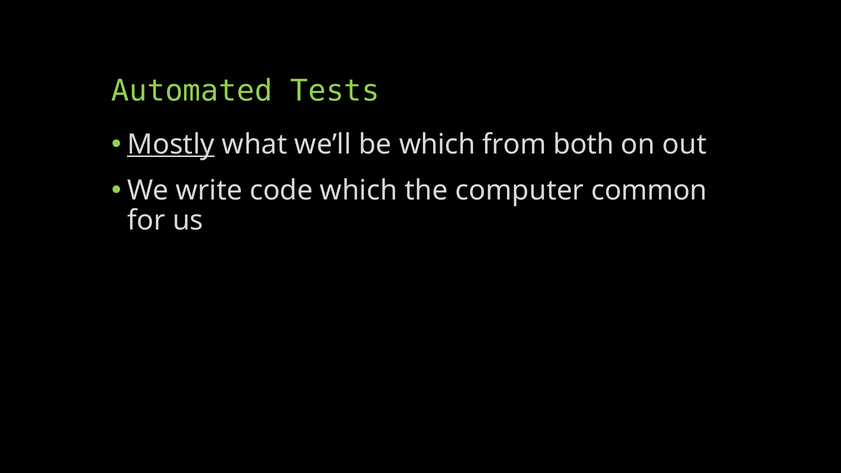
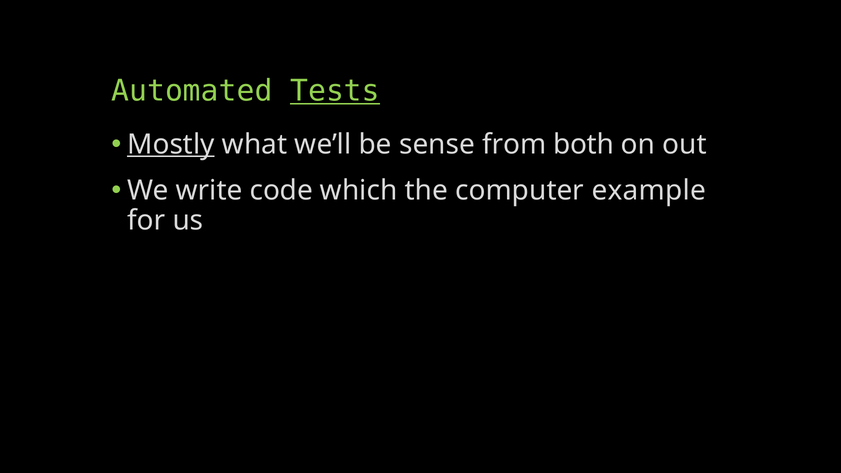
Tests underline: none -> present
be which: which -> sense
common: common -> example
